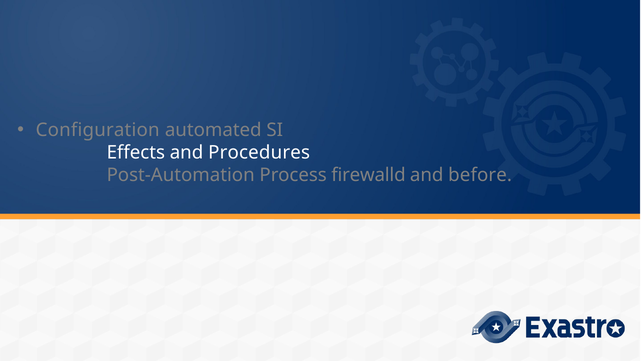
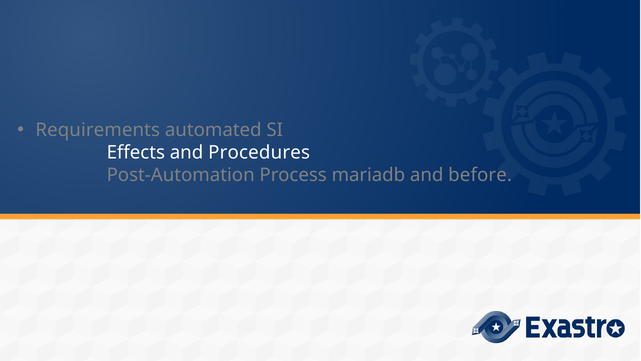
Configuration: Configuration -> Requirements
firewalld: firewalld -> mariadb
